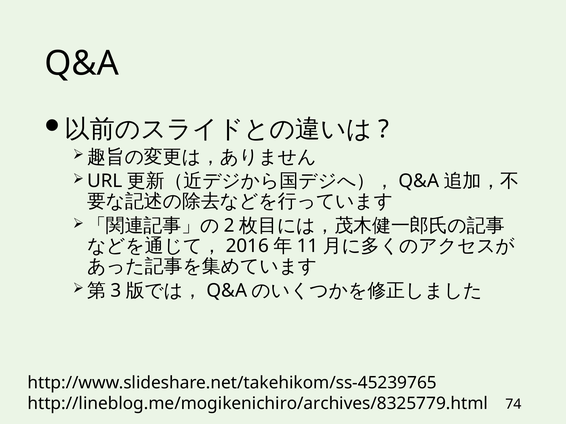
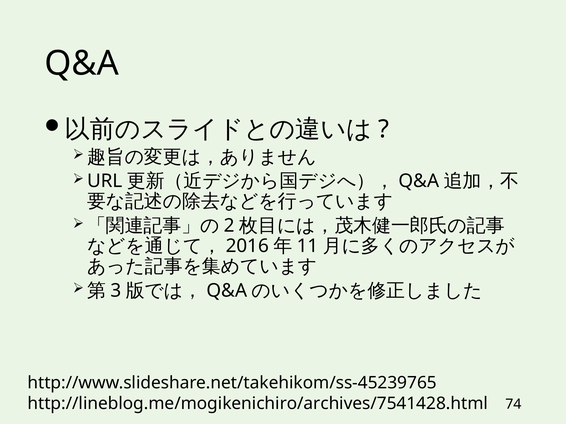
http://lineblog.me/mogikenichiro/archives/8325779.html: http://lineblog.me/mogikenichiro/archives/8325779.html -> http://lineblog.me/mogikenichiro/archives/7541428.html
